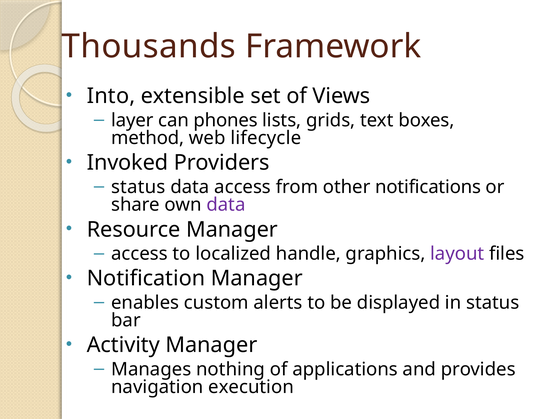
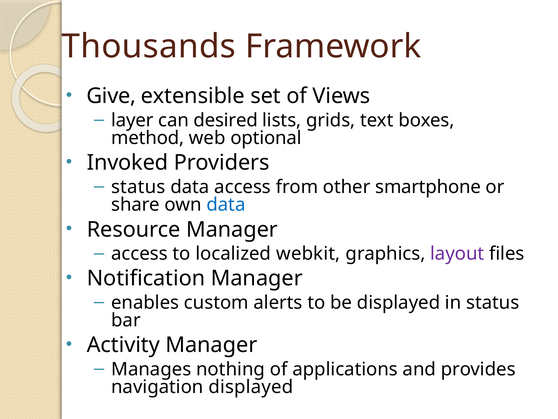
Into: Into -> Give
phones: phones -> desired
lifecycle: lifecycle -> optional
notifications: notifications -> smartphone
data at (226, 205) colour: purple -> blue
handle: handle -> webkit
navigation execution: execution -> displayed
